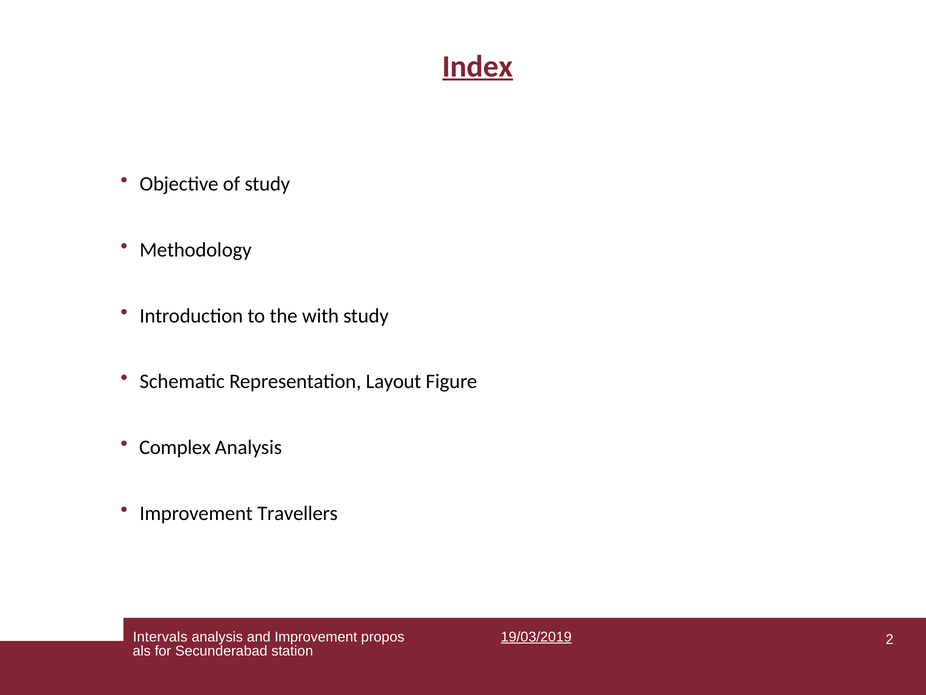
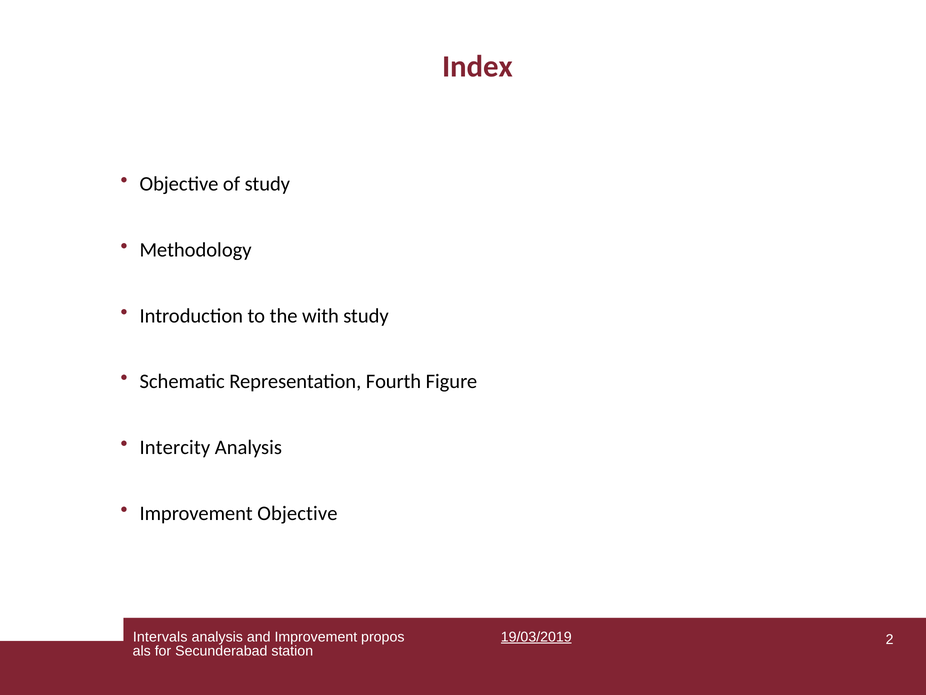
Index underline: present -> none
Layout: Layout -> Fourth
Complex: Complex -> Intercity
Improvement Travellers: Travellers -> Objective
